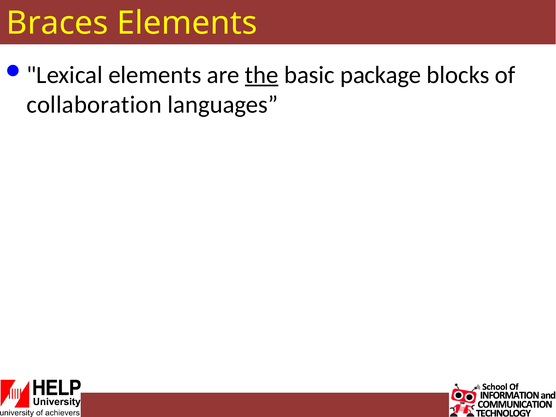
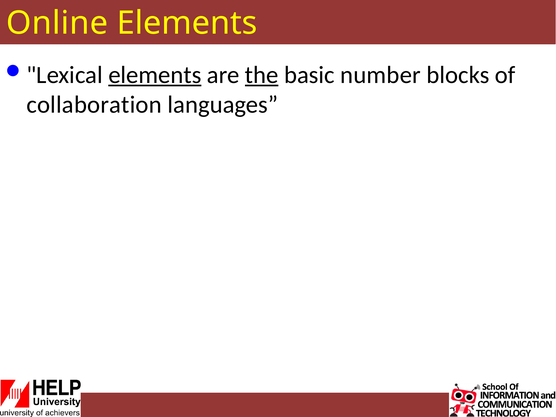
Braces: Braces -> Online
elements at (155, 75) underline: none -> present
package: package -> number
